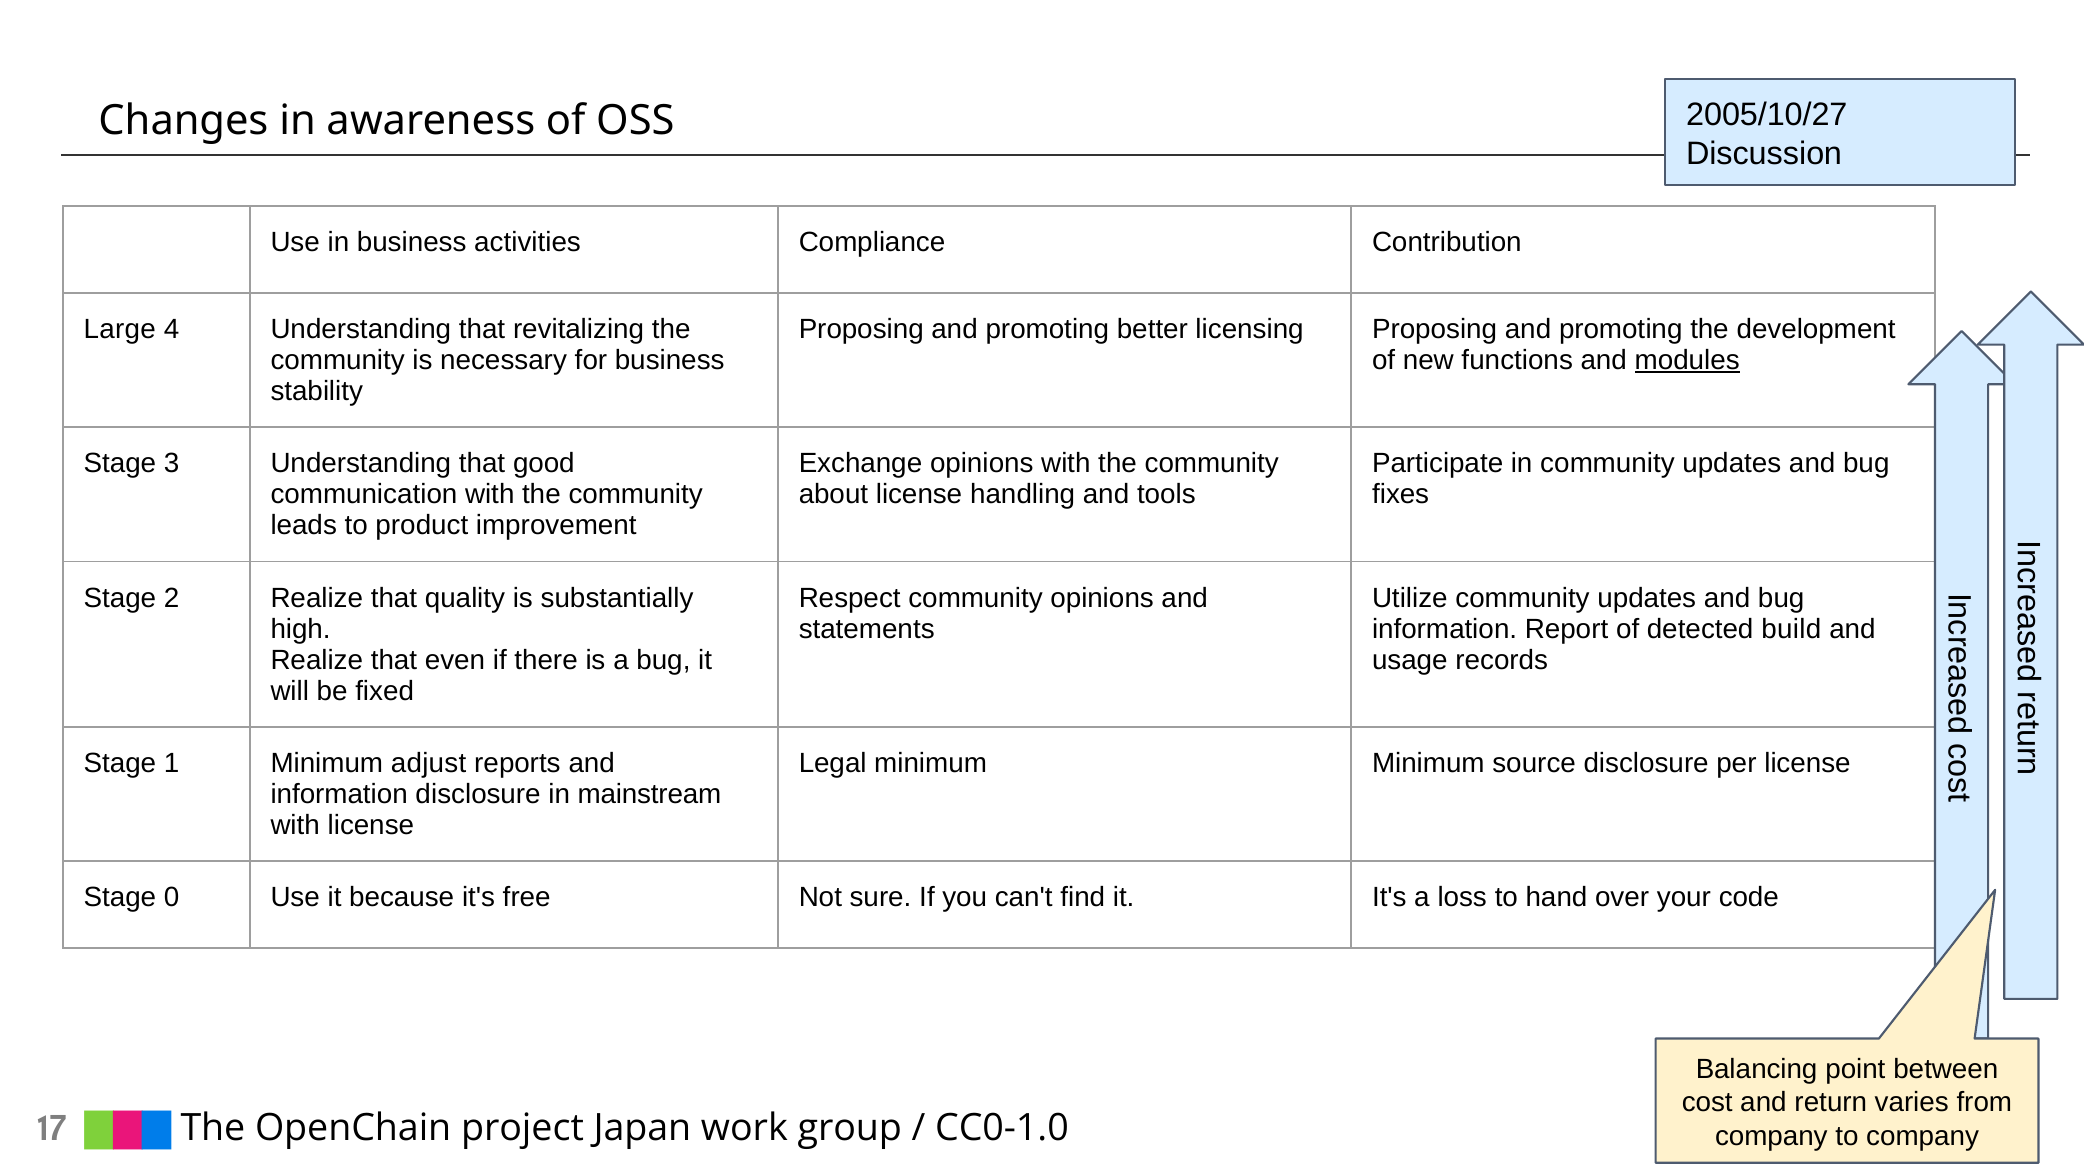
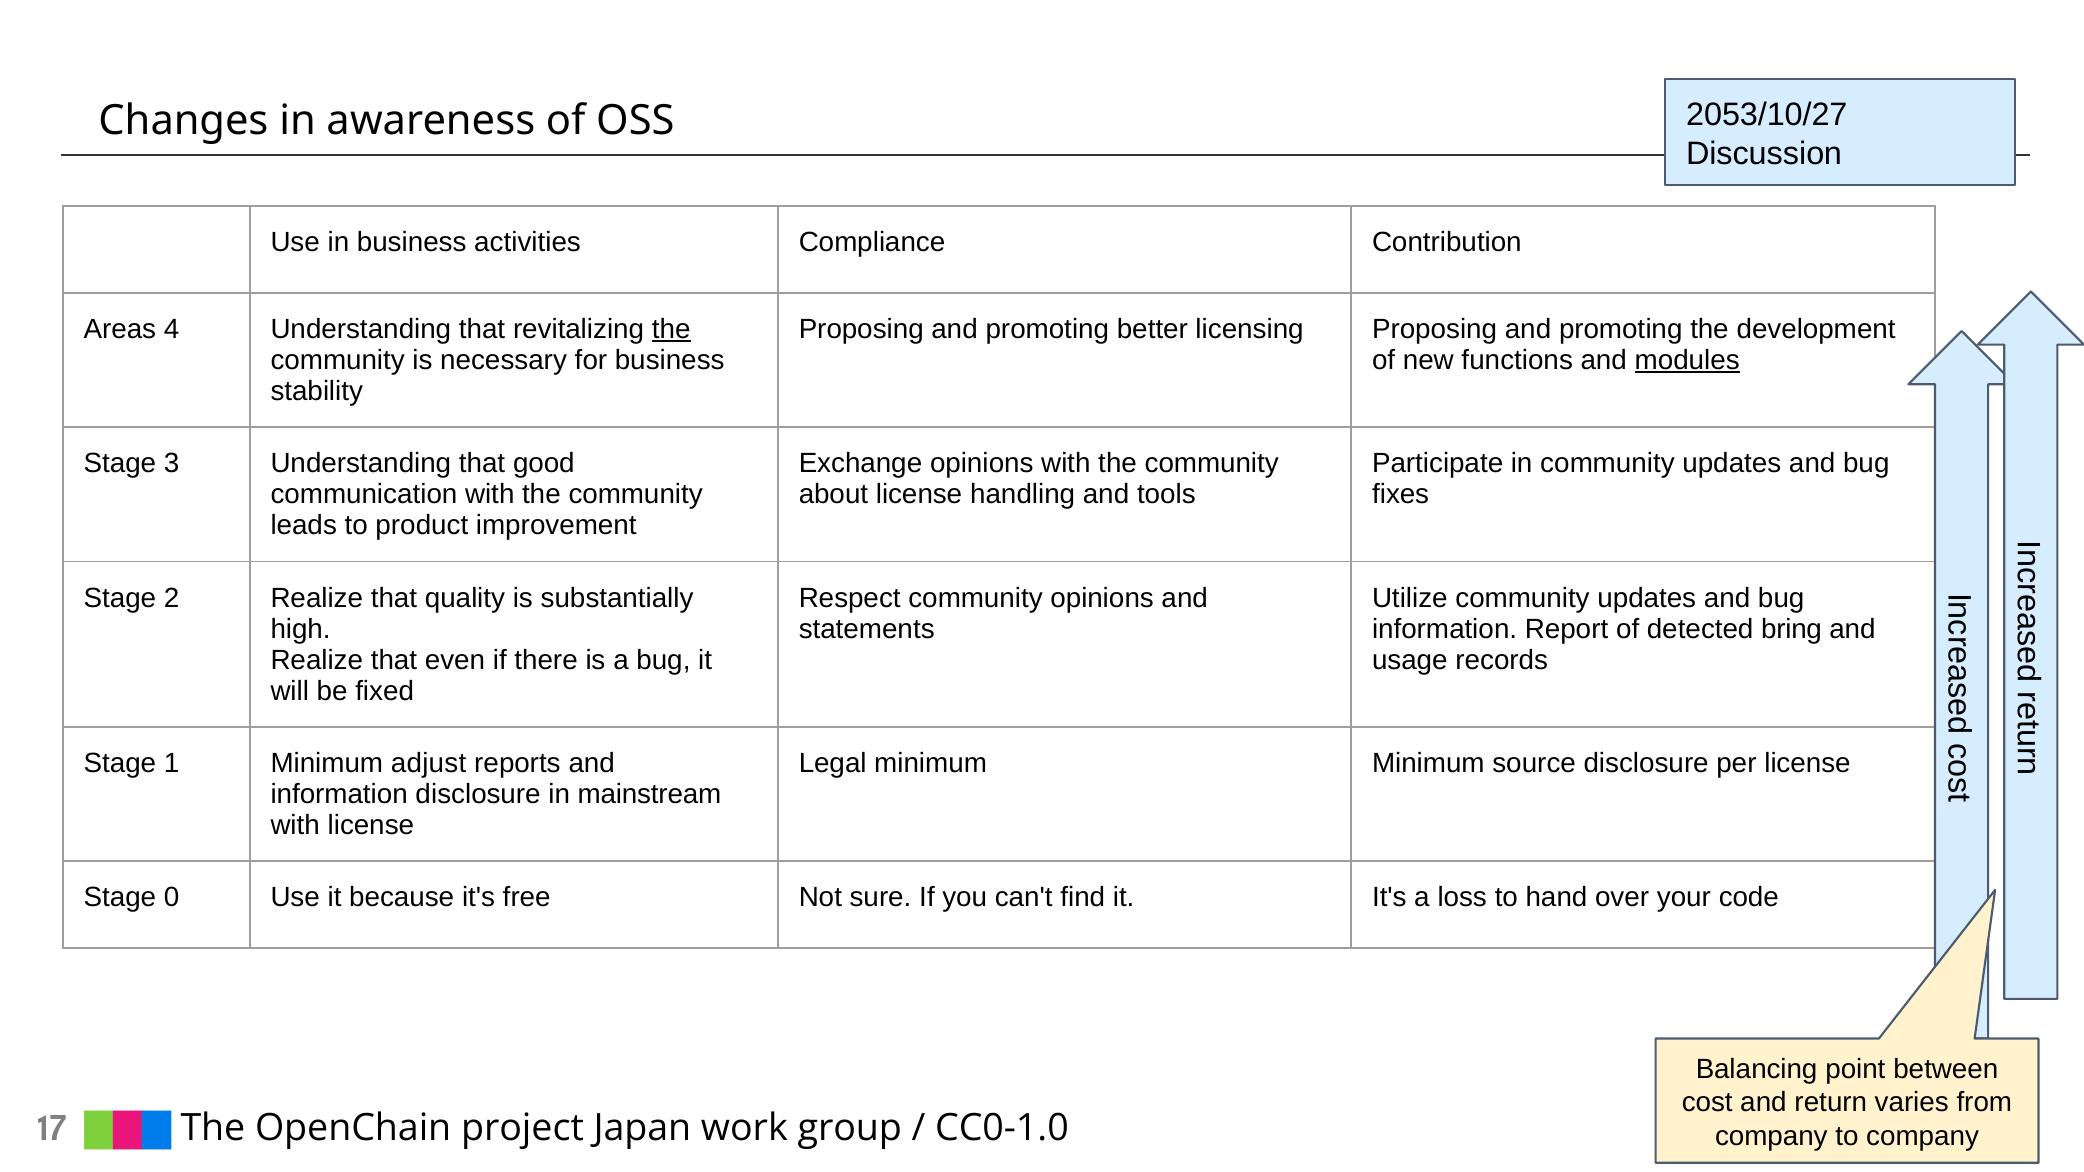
2005/10/27: 2005/10/27 -> 2053/10/27
Large: Large -> Areas
the at (671, 329) underline: none -> present
build: build -> bring
